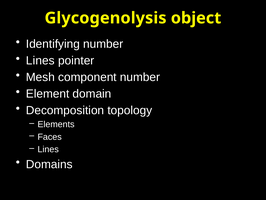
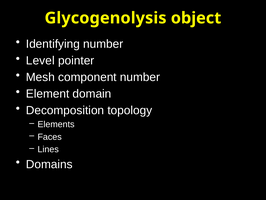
Lines at (40, 60): Lines -> Level
